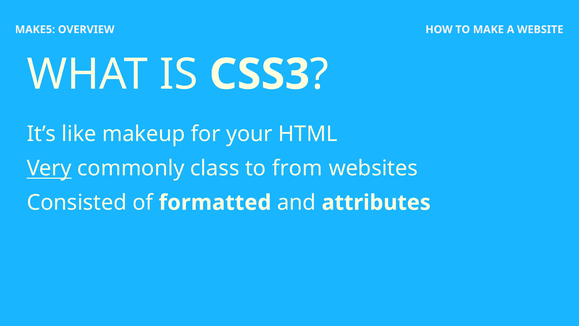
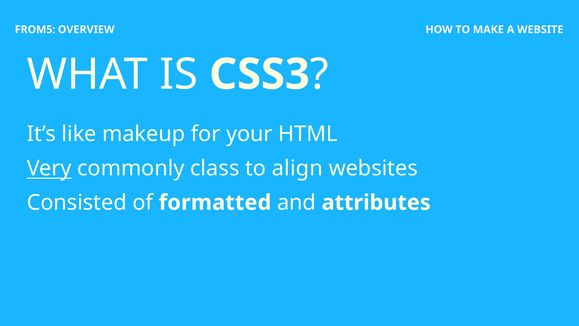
MAKE5: MAKE5 -> FROM5
from: from -> align
